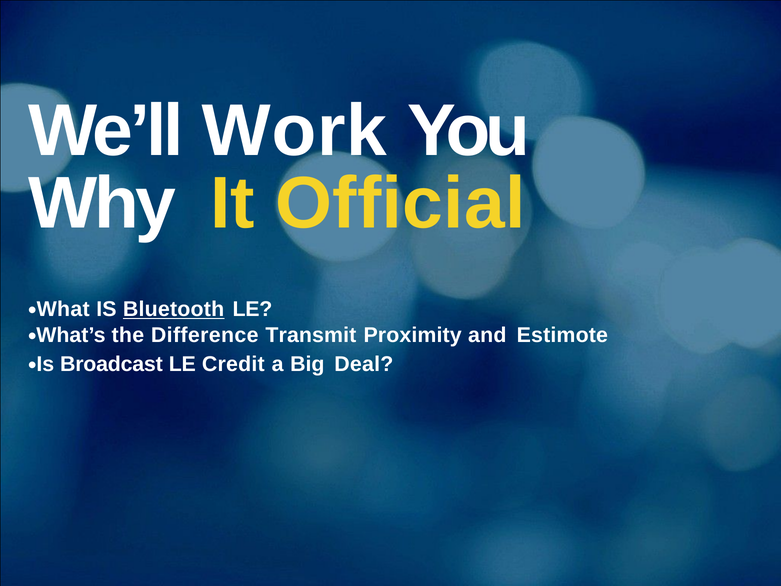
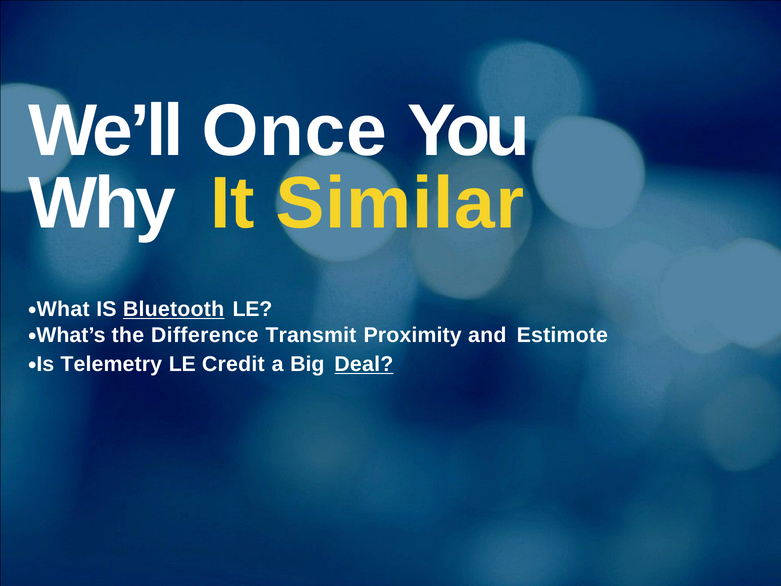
Work: Work -> Once
Official: Official -> Similar
Broadcast: Broadcast -> Telemetry
Deal underline: none -> present
